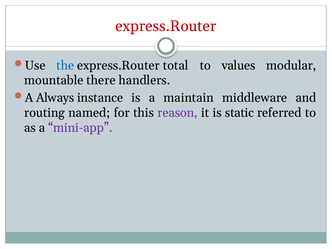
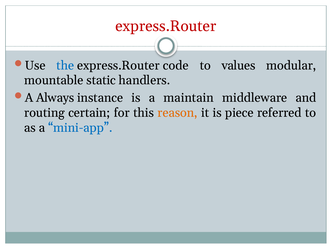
total: total -> code
there: there -> static
named: named -> certain
reason colour: purple -> orange
static: static -> piece
mini-app colour: purple -> blue
